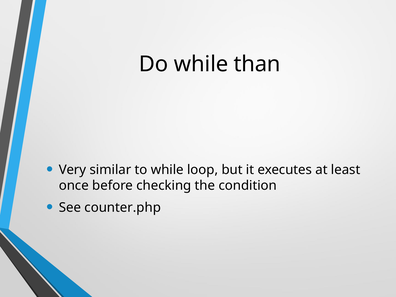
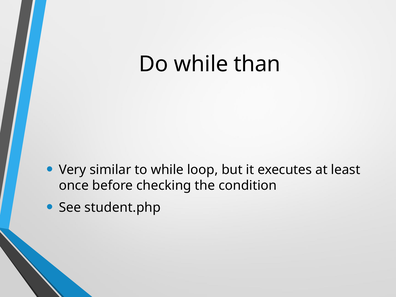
counter.php: counter.php -> student.php
